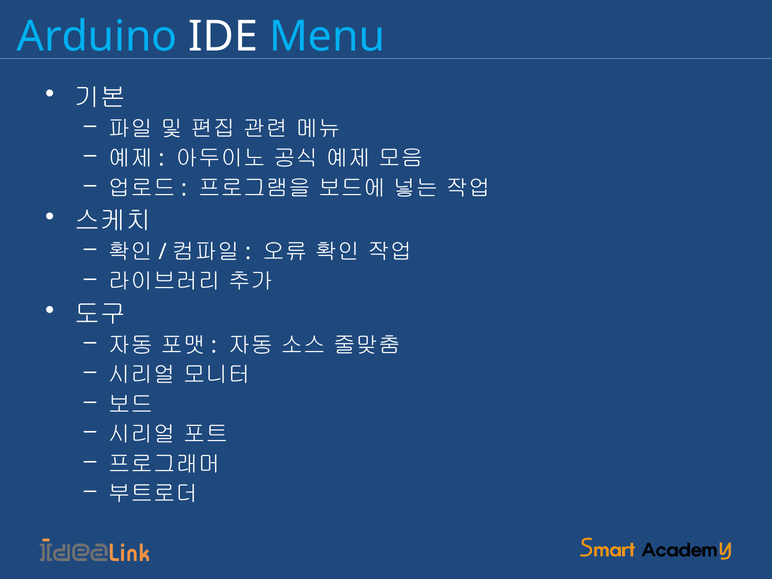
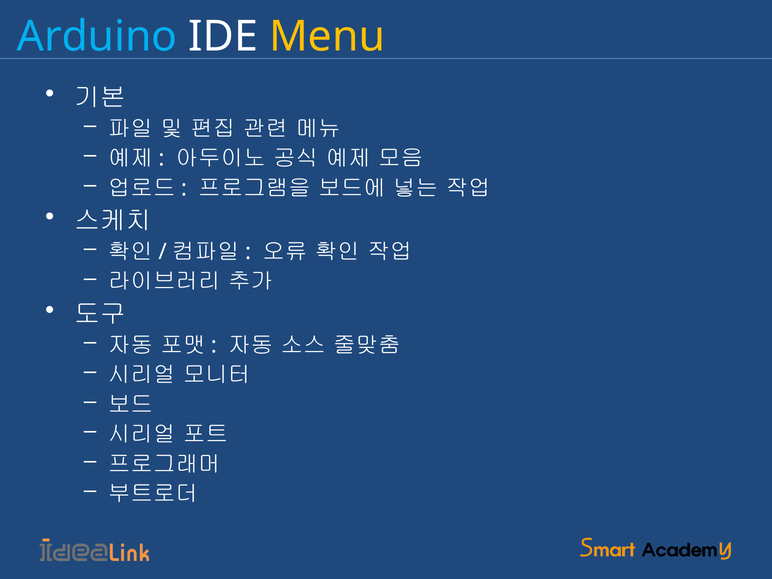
Menu colour: light blue -> yellow
